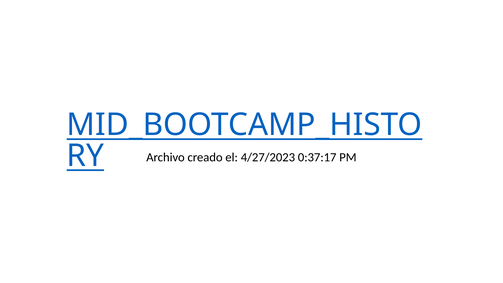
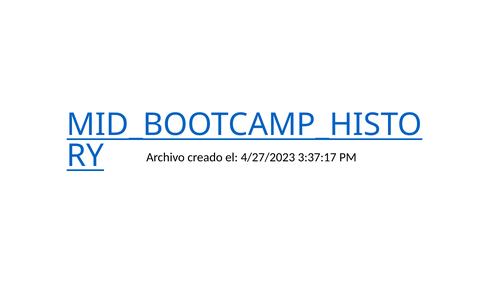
0:37:17: 0:37:17 -> 3:37:17
